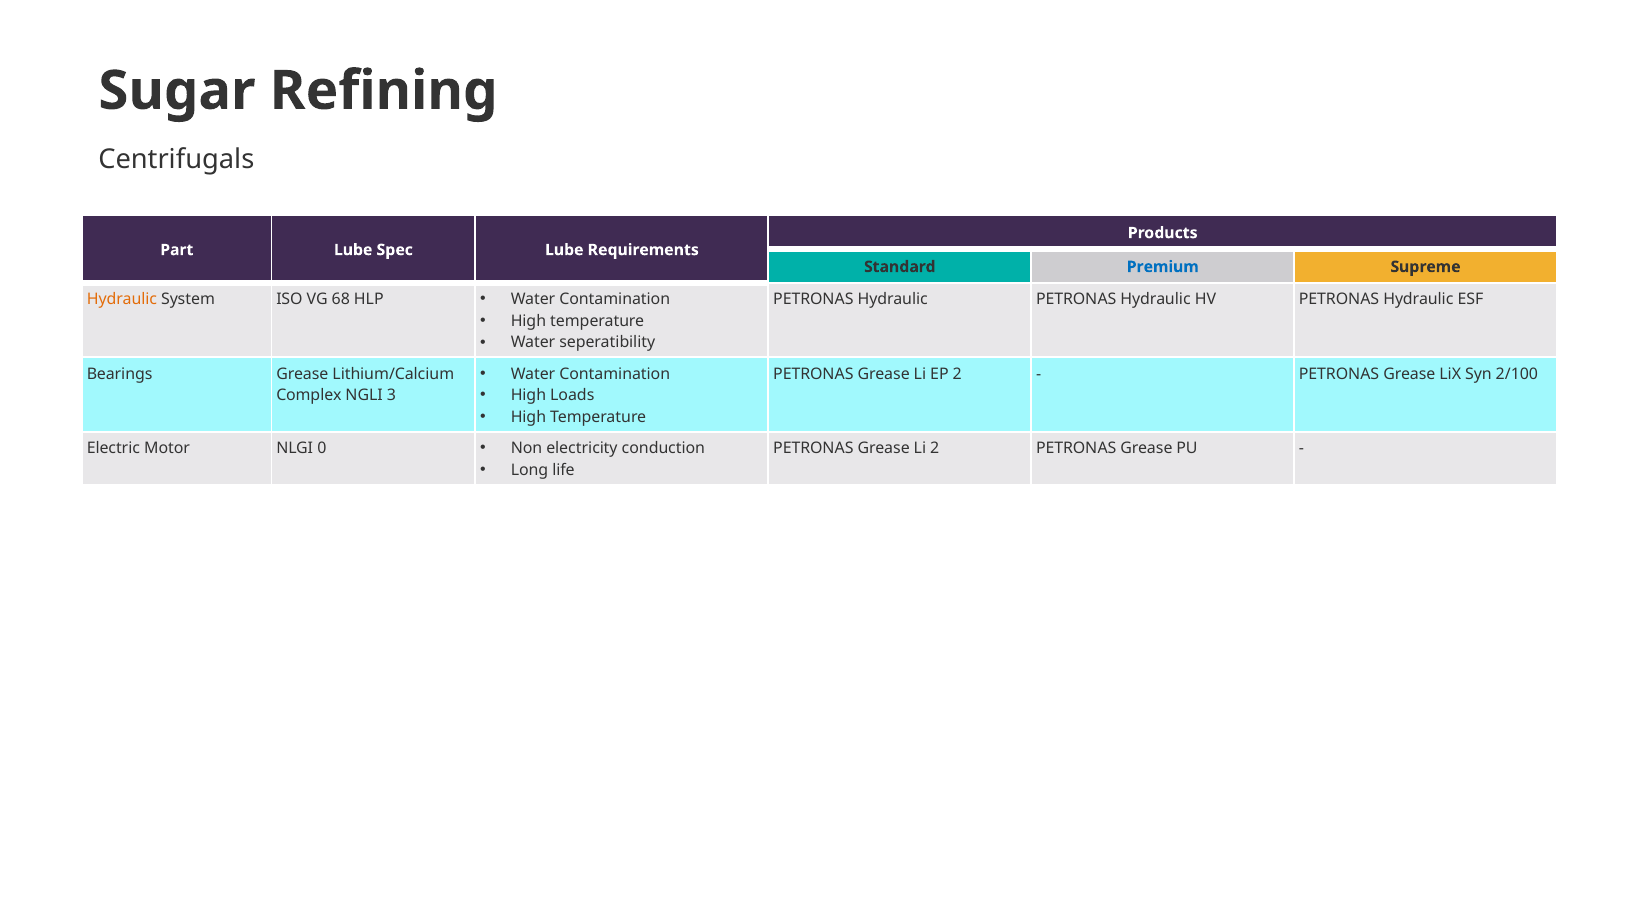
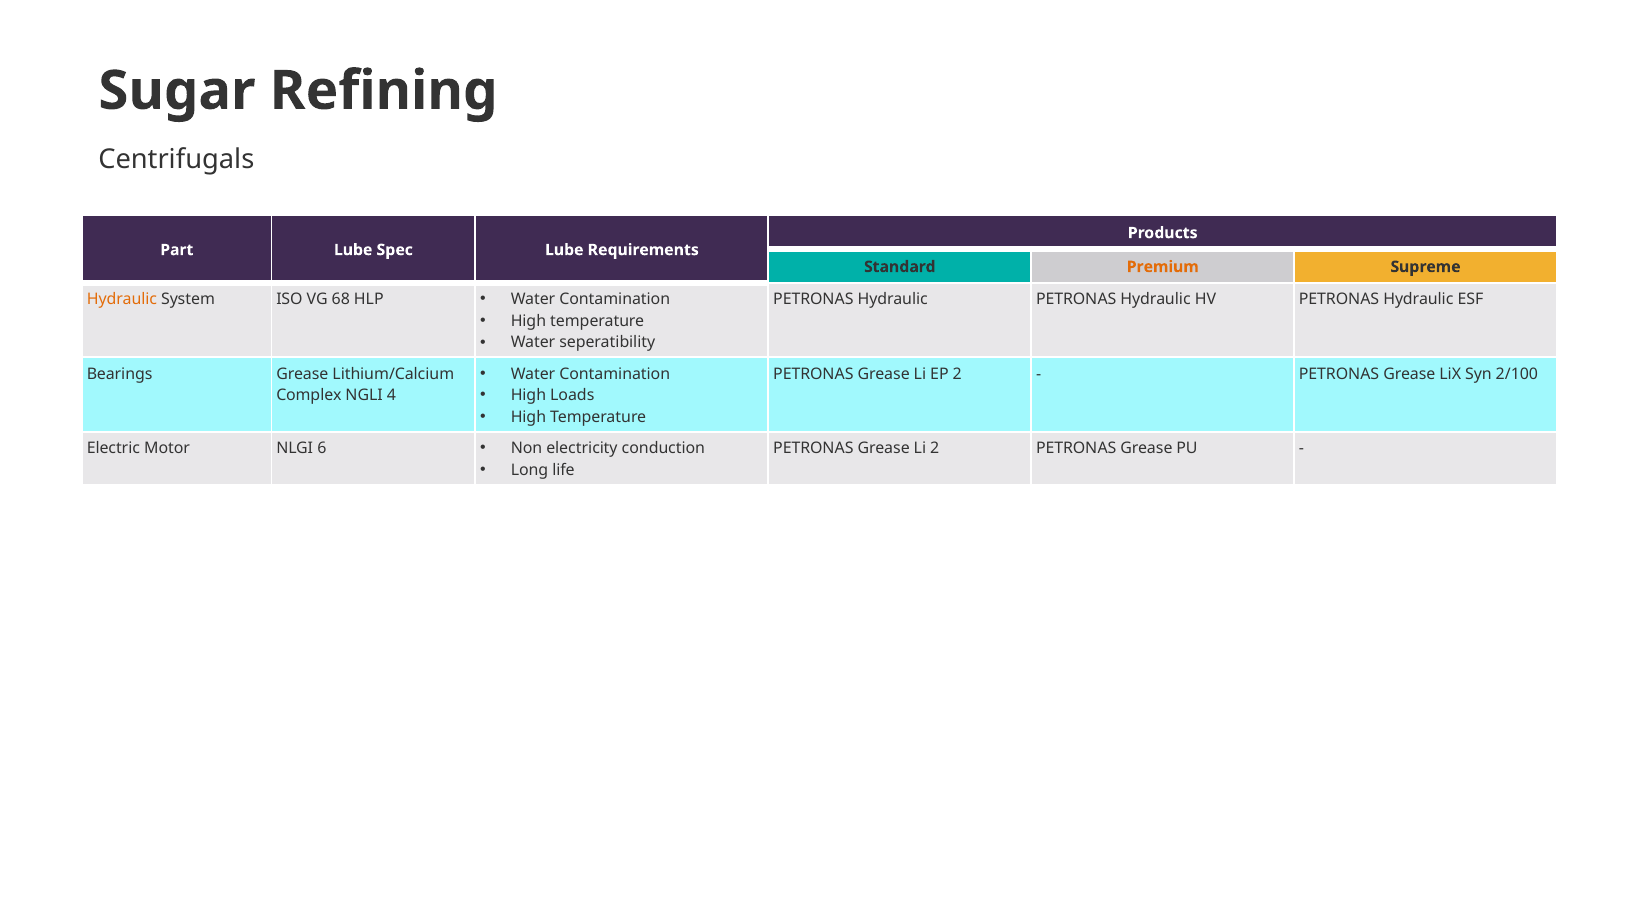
Premium colour: blue -> orange
3: 3 -> 4
0: 0 -> 6
